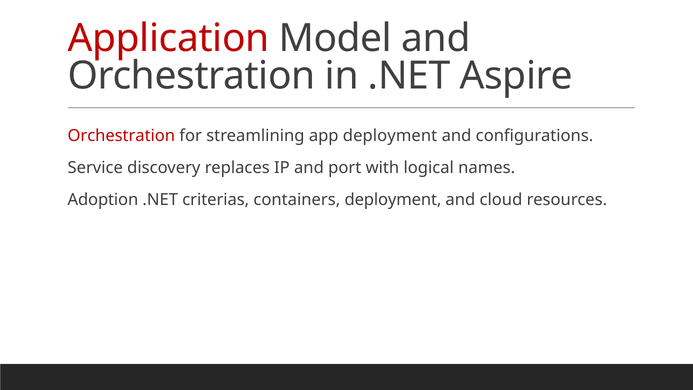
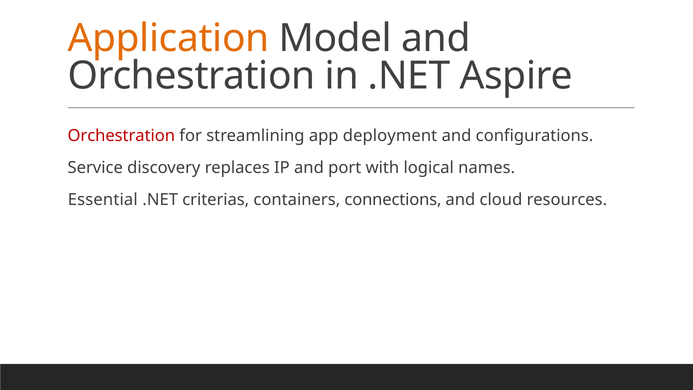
Application colour: red -> orange
Adoption: Adoption -> Essential
containers deployment: deployment -> connections
